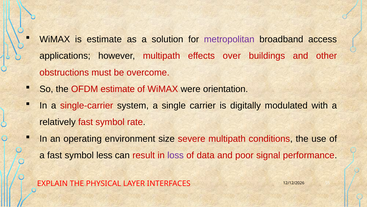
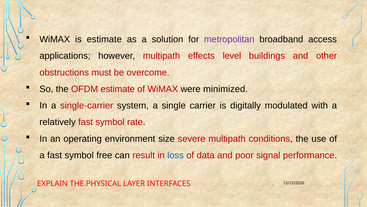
over: over -> level
orientation: orientation -> minimized
less: less -> free
loss colour: purple -> blue
